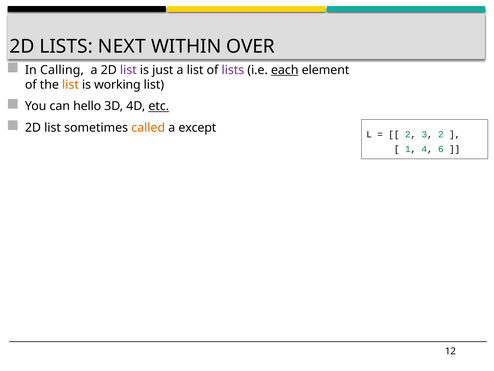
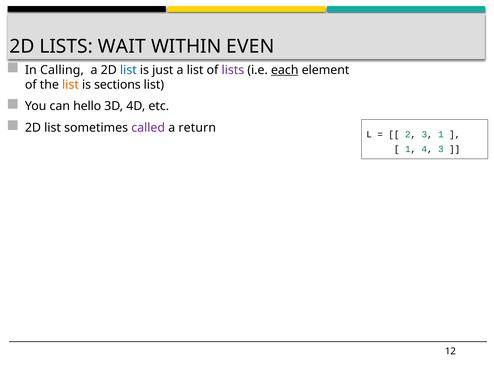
NEXT: NEXT -> WAIT
OVER: OVER -> EVEN
list at (128, 70) colour: purple -> blue
working: working -> sections
etc underline: present -> none
called colour: orange -> purple
except: except -> return
3 2: 2 -> 1
4 6: 6 -> 3
